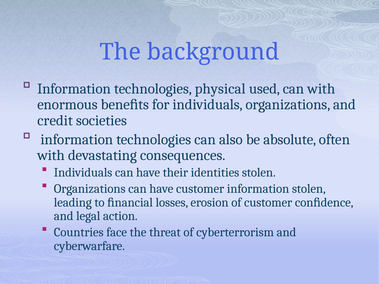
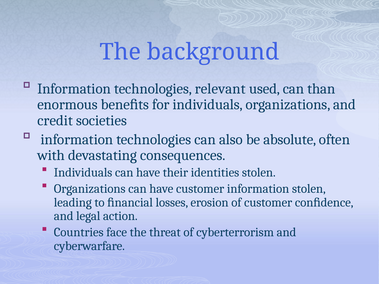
physical: physical -> relevant
can with: with -> than
